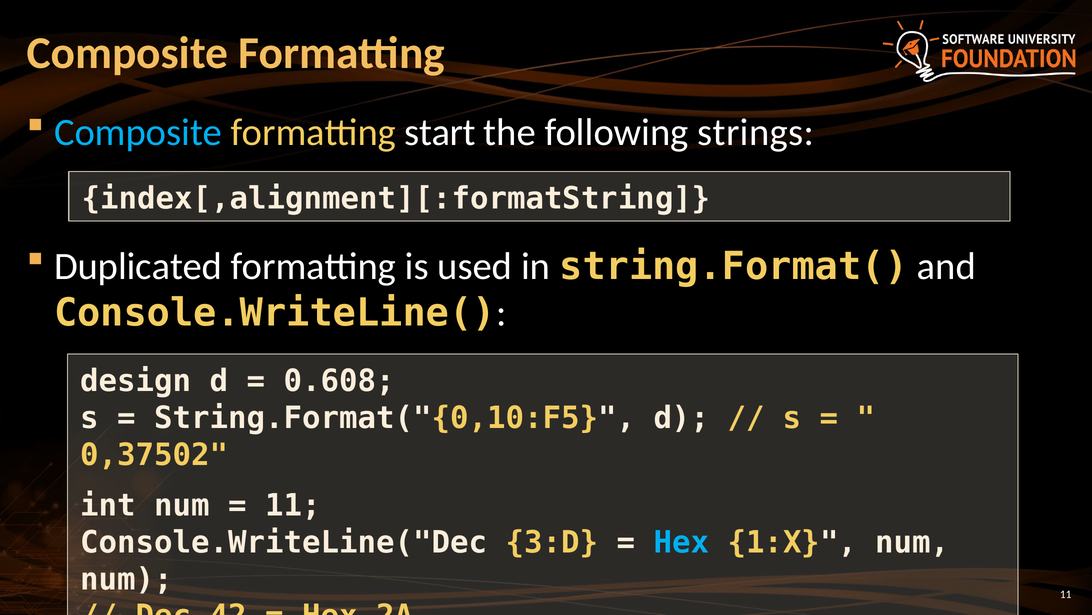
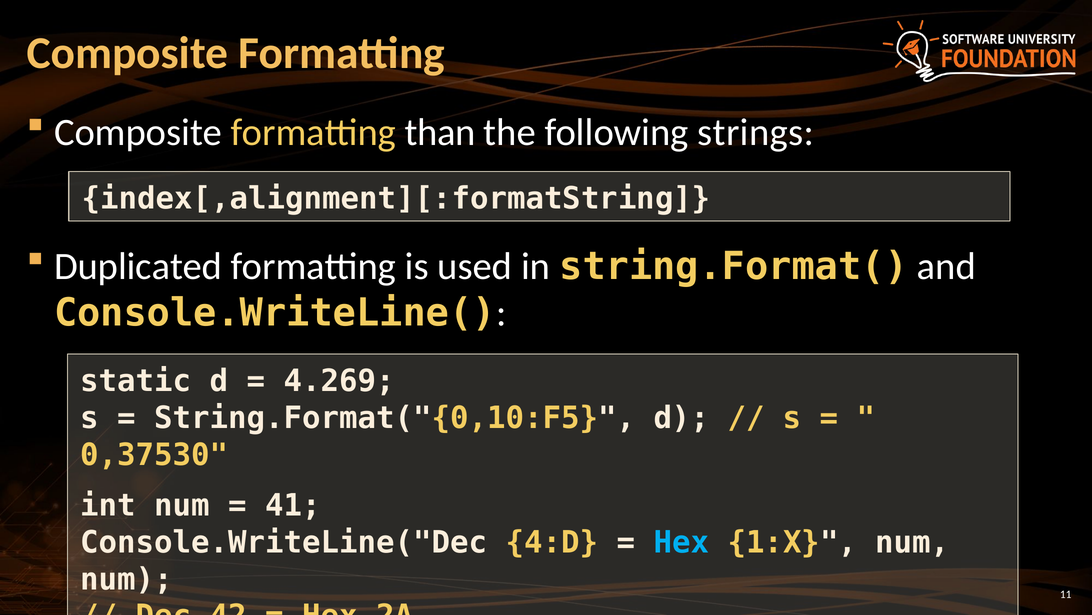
Composite at (138, 132) colour: light blue -> white
start: start -> than
design: design -> static
0.608: 0.608 -> 4.269
0,37502: 0,37502 -> 0,37530
11 at (293, 505): 11 -> 41
3:D: 3:D -> 4:D
